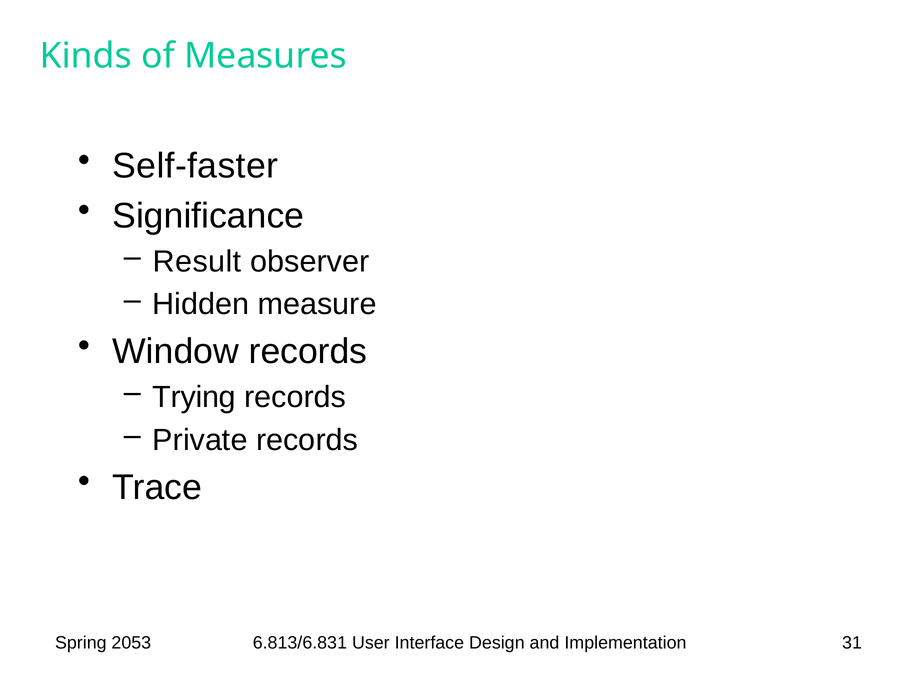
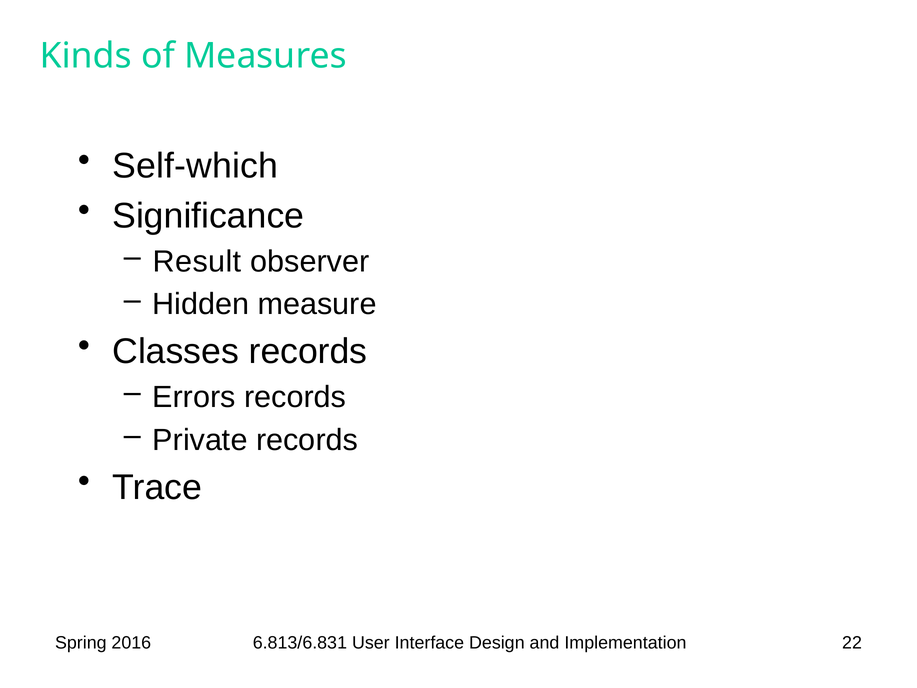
Self-faster: Self-faster -> Self-which
Window: Window -> Classes
Trying: Trying -> Errors
2053: 2053 -> 2016
31: 31 -> 22
